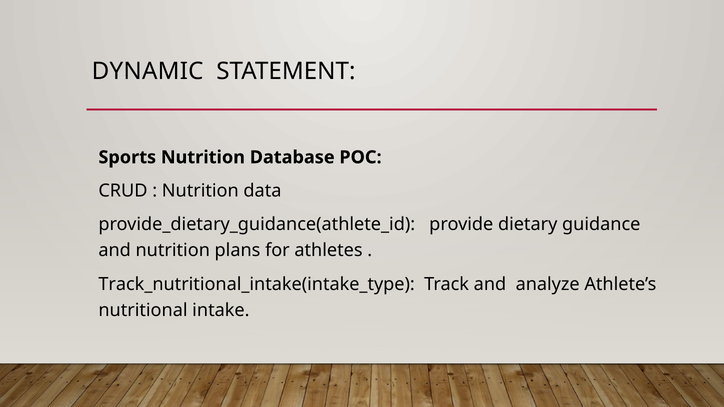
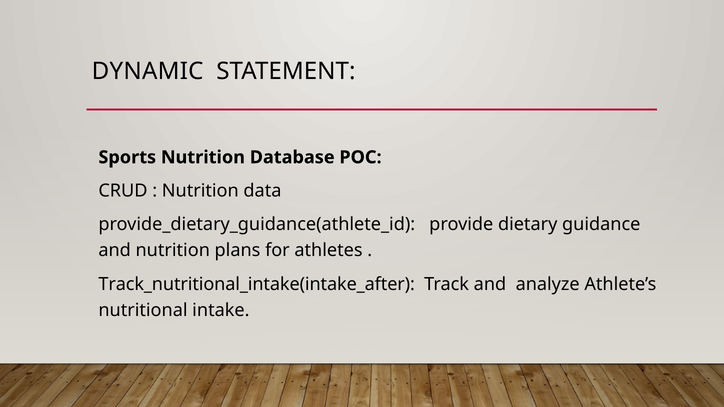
Track_nutritional_intake(intake_type: Track_nutritional_intake(intake_type -> Track_nutritional_intake(intake_after
